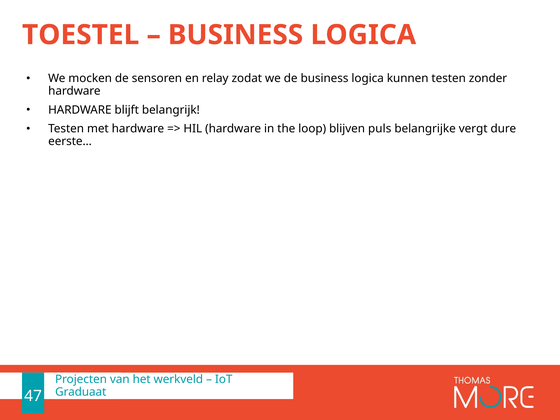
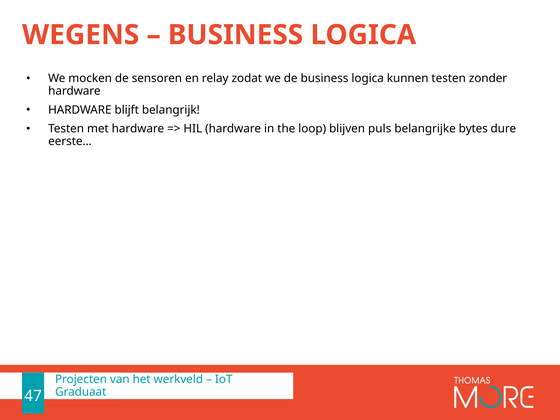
TOESTEL: TOESTEL -> WEGENS
vergt: vergt -> bytes
